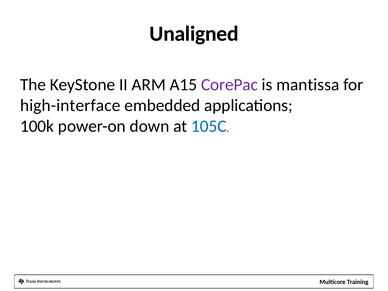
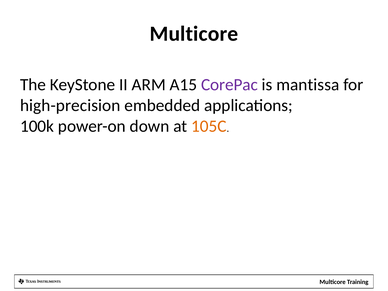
Unaligned at (194, 34): Unaligned -> Multicore
high-interface: high-interface -> high-precision
105C colour: blue -> orange
